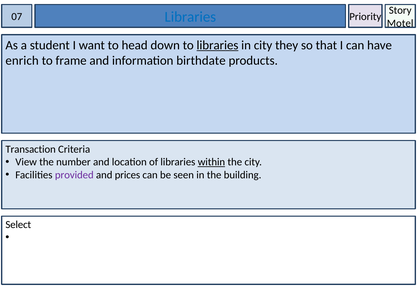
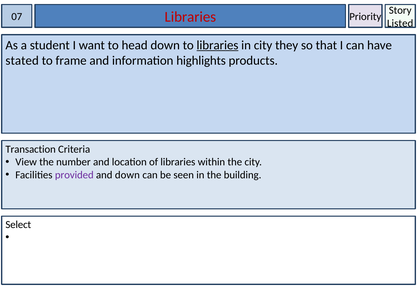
Libraries at (190, 17) colour: blue -> red
Motel: Motel -> Listed
enrich: enrich -> stated
birthdate: birthdate -> highlights
within underline: present -> none
and prices: prices -> down
